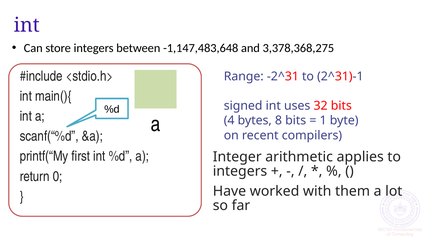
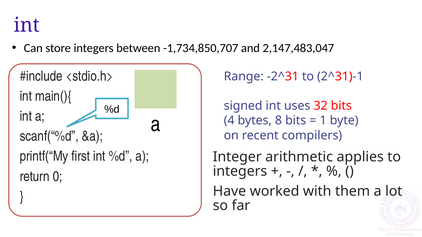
-1,147,483,648: -1,147,483,648 -> -1,734,850,707
3,378,368,275: 3,378,368,275 -> 2,147,483,047
